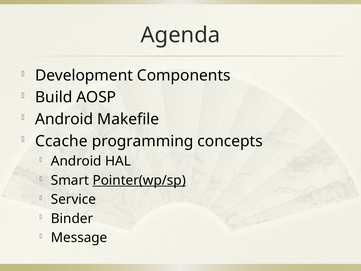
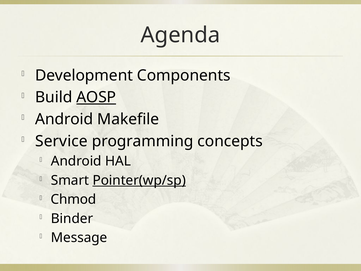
AOSP underline: none -> present
Ccache: Ccache -> Service
Service: Service -> Chmod
